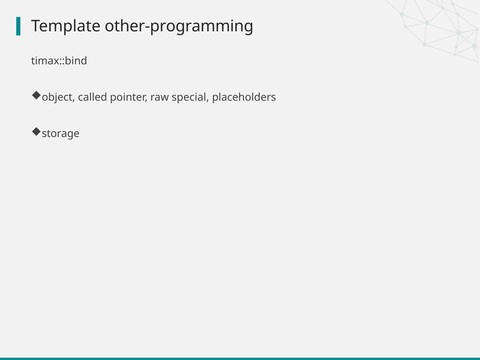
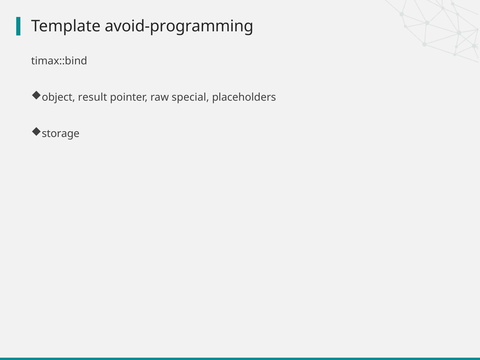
other-programming: other-programming -> avoid-programming
called: called -> result
